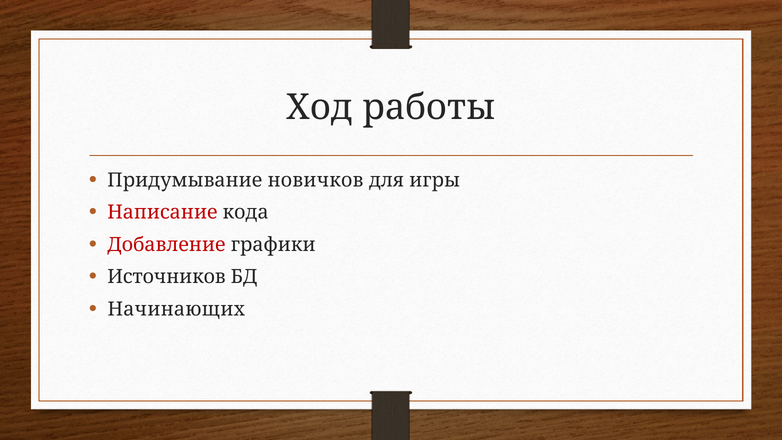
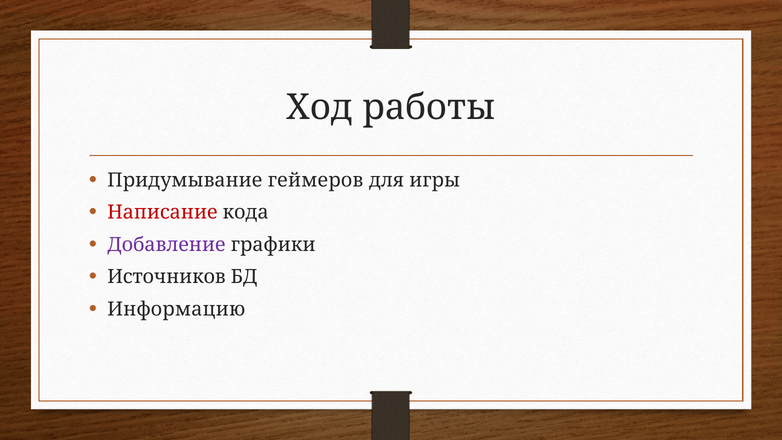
новичков: новичков -> геймеров
Добавление colour: red -> purple
Начинающих: Начинающих -> Информацию
